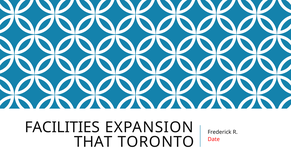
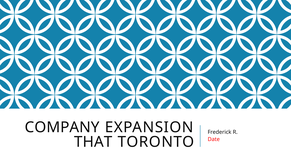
FACILITIES: FACILITIES -> COMPANY
